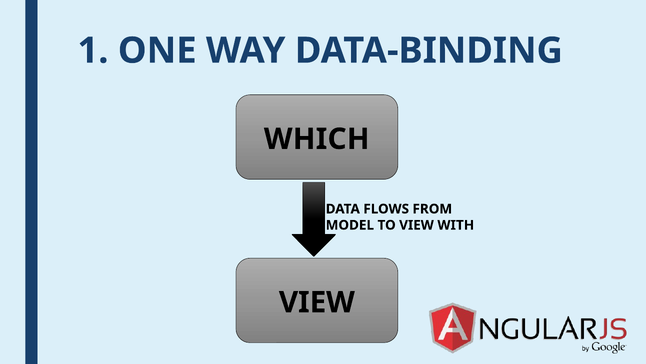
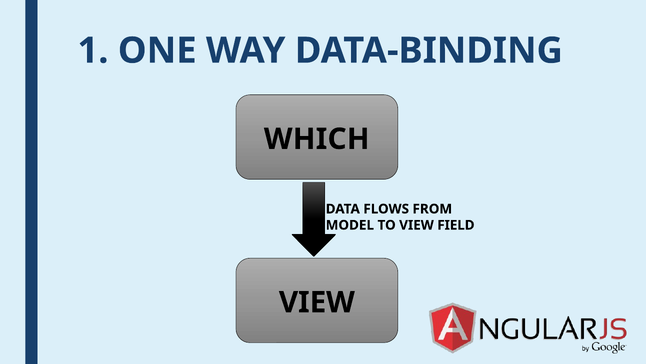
WITH: WITH -> FIELD
